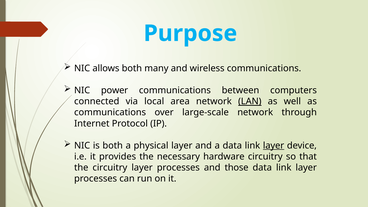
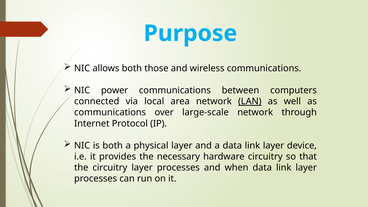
many: many -> those
layer at (274, 146) underline: present -> none
those: those -> when
